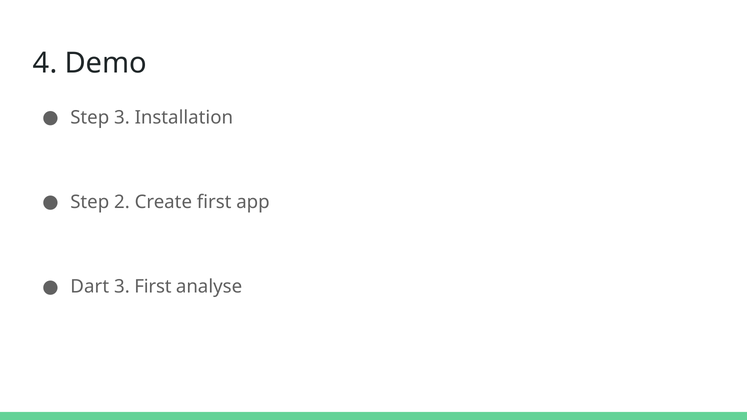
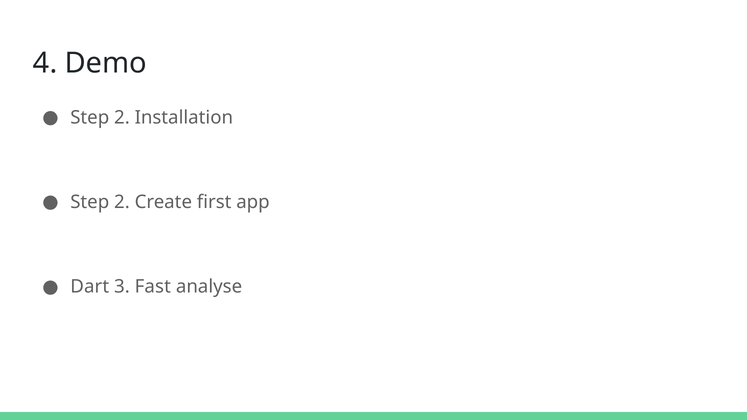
3 at (122, 117): 3 -> 2
3 First: First -> Fast
